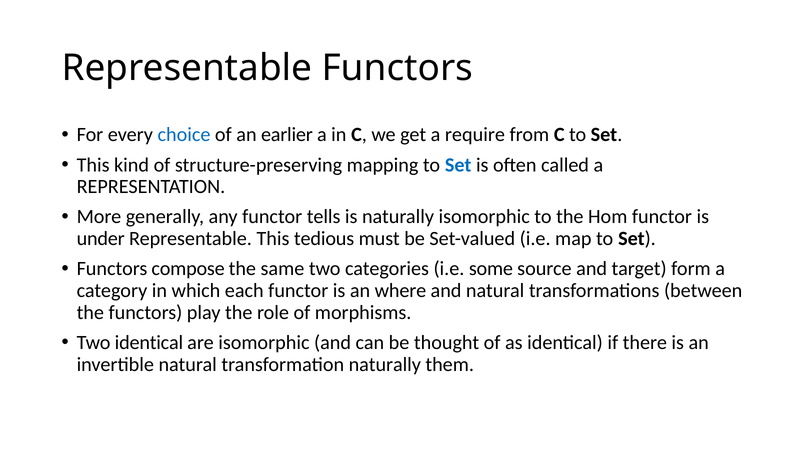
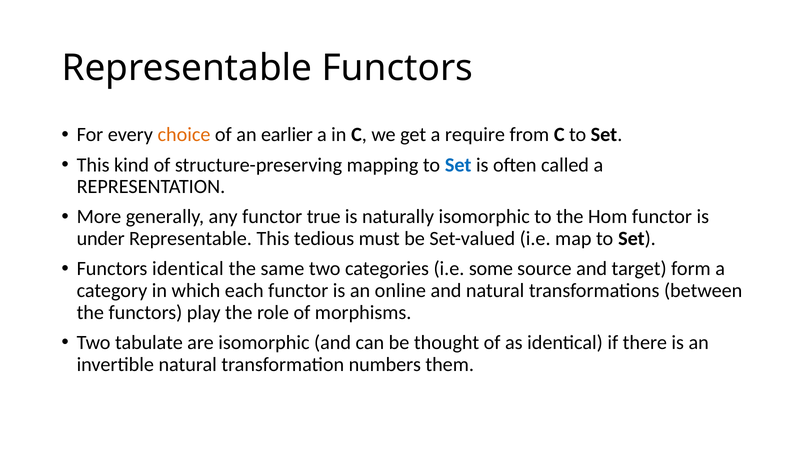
choice colour: blue -> orange
tells: tells -> true
Functors compose: compose -> identical
where: where -> online
Two identical: identical -> tabulate
transformation naturally: naturally -> numbers
